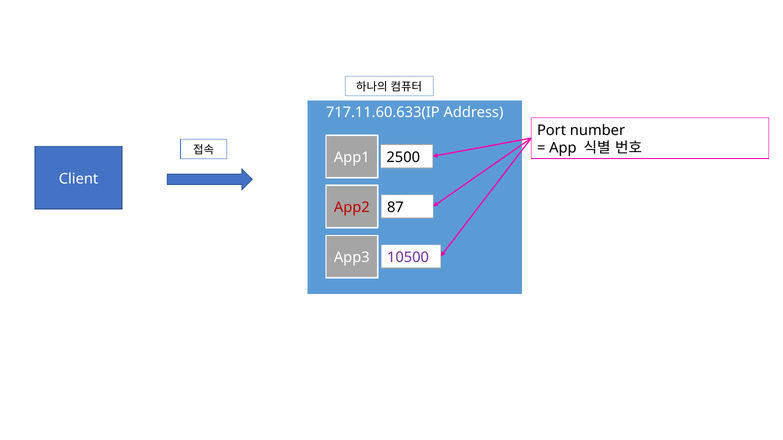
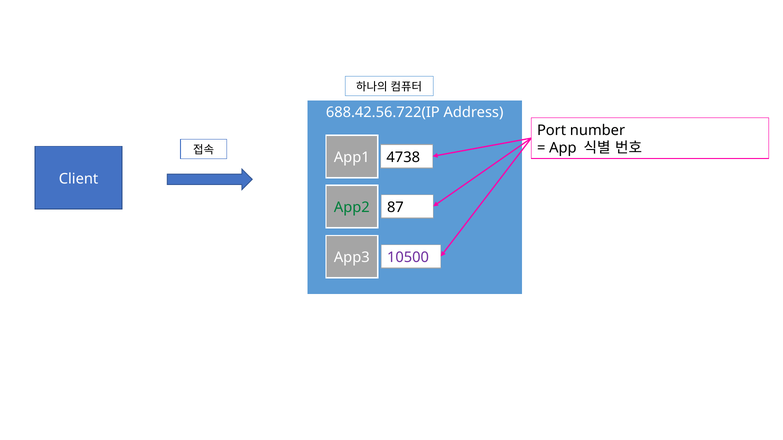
717.11.60.633(IP: 717.11.60.633(IP -> 688.42.56.722(IP
2500: 2500 -> 4738
App2 colour: red -> green
